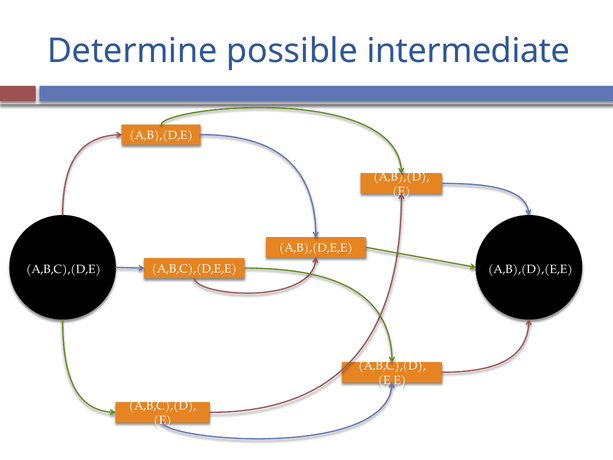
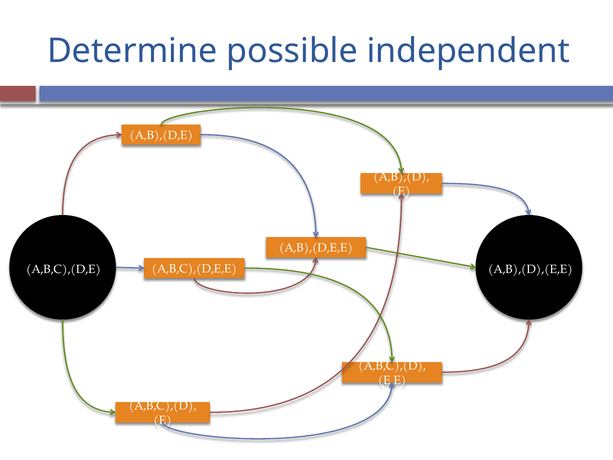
intermediate: intermediate -> independent
